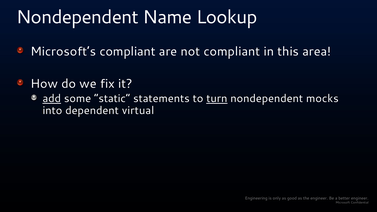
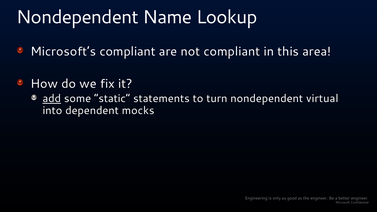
turn underline: present -> none
mocks: mocks -> virtual
virtual: virtual -> mocks
